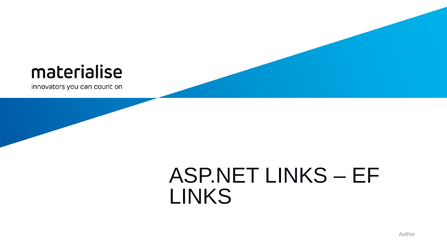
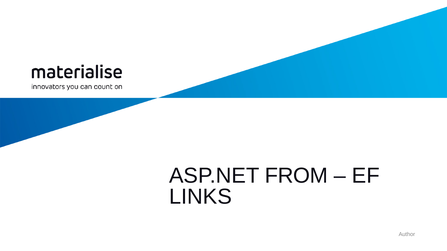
ASP.NET LINKS: LINKS -> FROM
